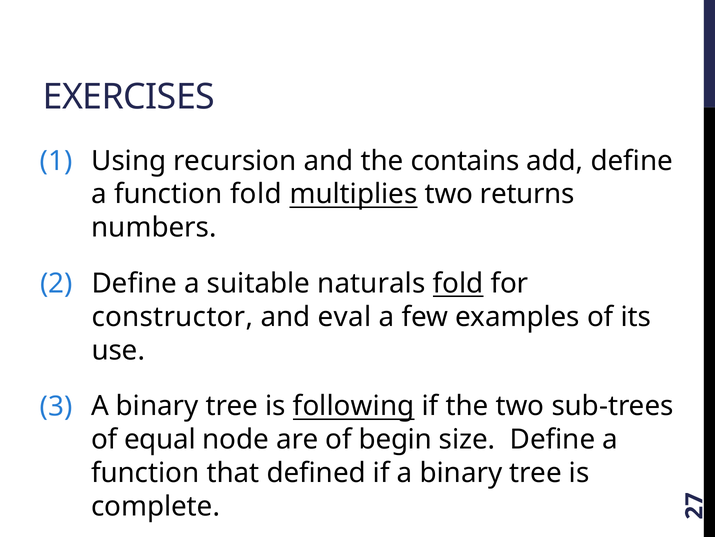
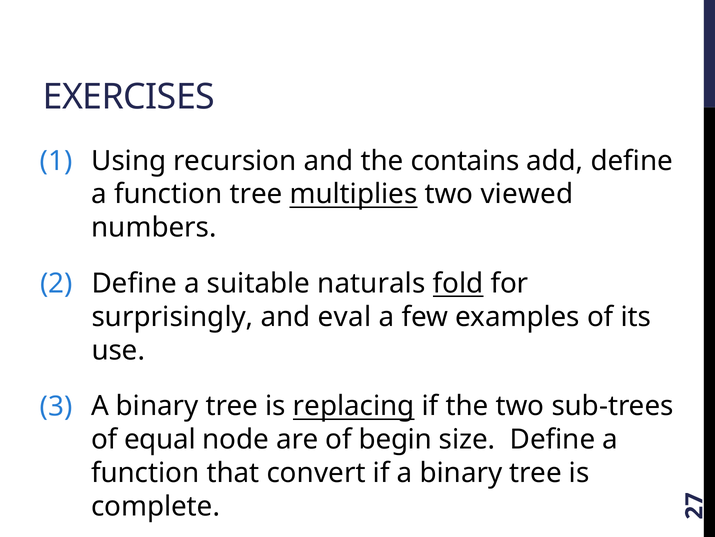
function fold: fold -> tree
returns: returns -> viewed
constructor: constructor -> surprisingly
following: following -> replacing
defined: defined -> convert
